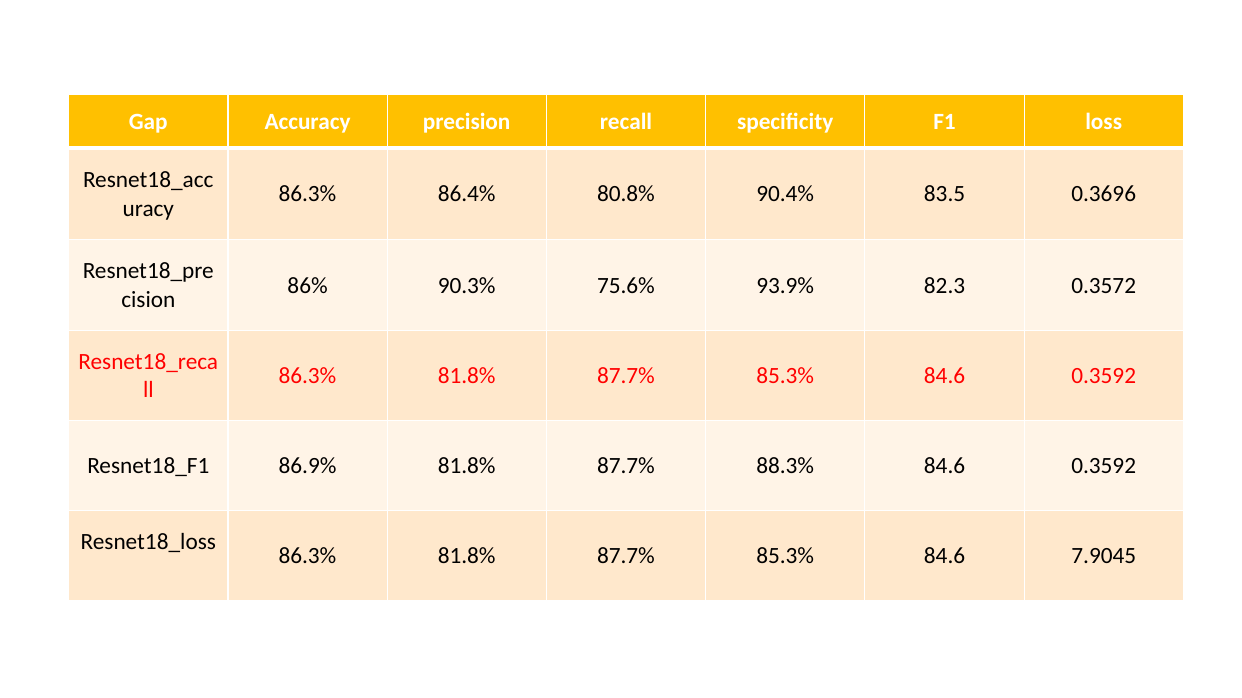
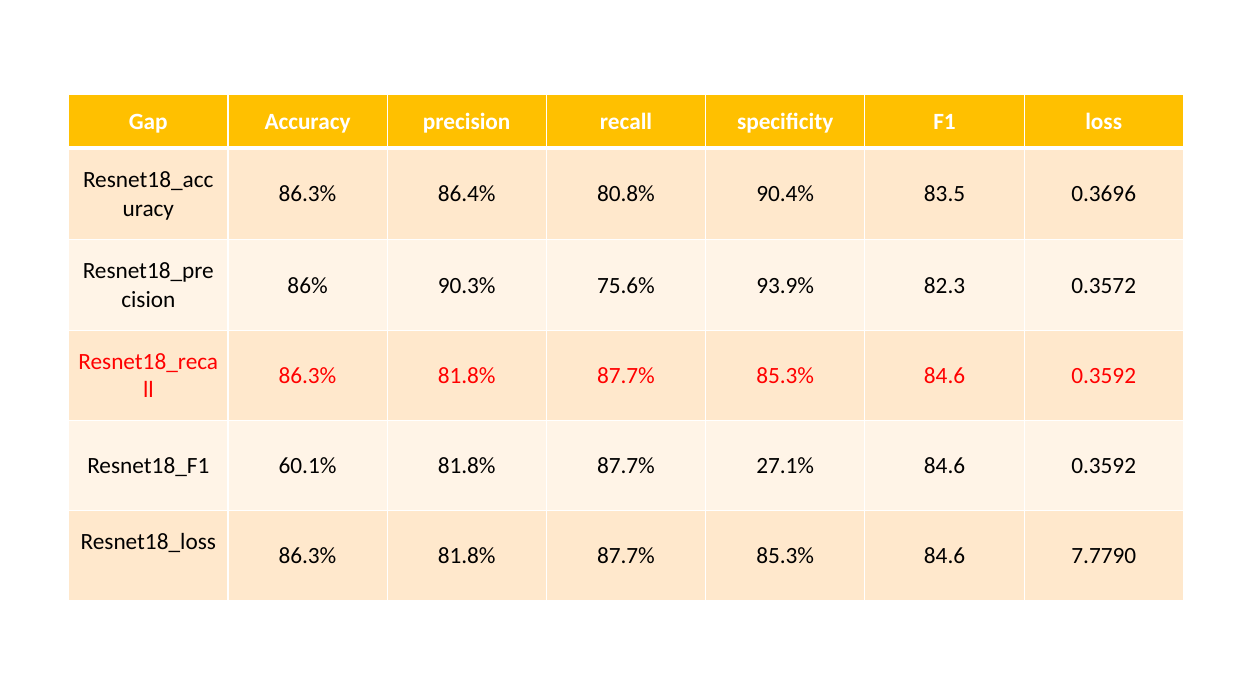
86.9%: 86.9% -> 60.1%
88.3%: 88.3% -> 27.1%
7.9045: 7.9045 -> 7.7790
